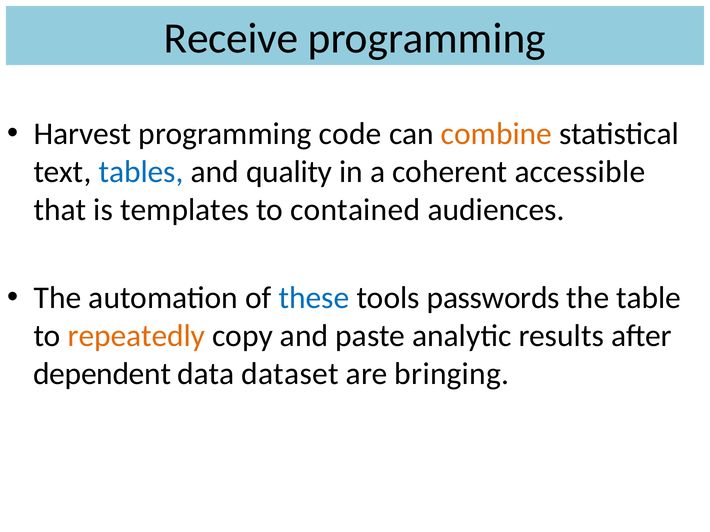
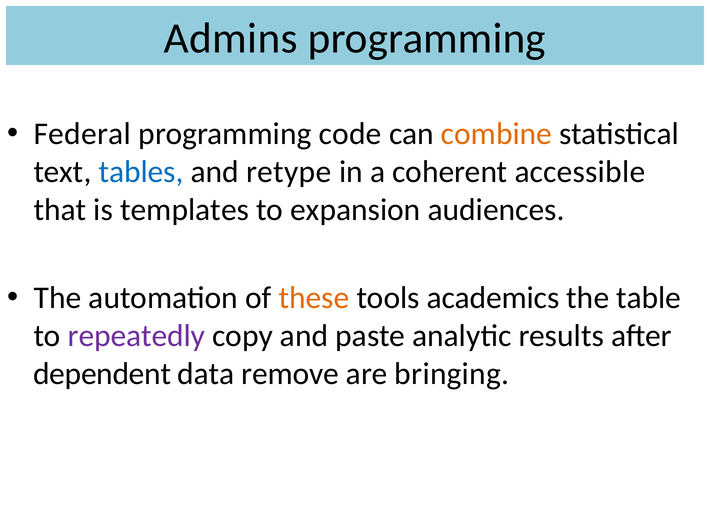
Receive: Receive -> Admins
Harvest: Harvest -> Federal
quality: quality -> retype
contained: contained -> expansion
these colour: blue -> orange
passwords: passwords -> academics
repeatedly colour: orange -> purple
dataset: dataset -> remove
